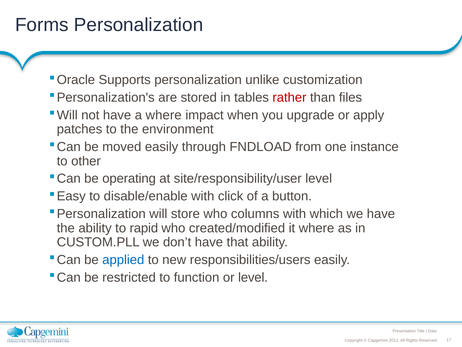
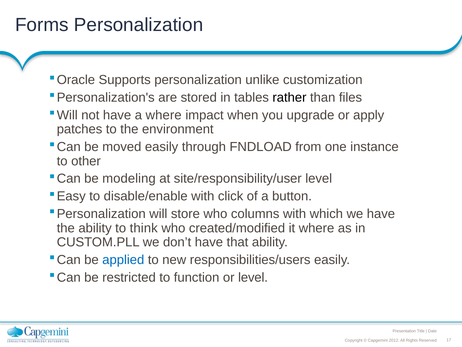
rather colour: red -> black
operating: operating -> modeling
rapid: rapid -> think
